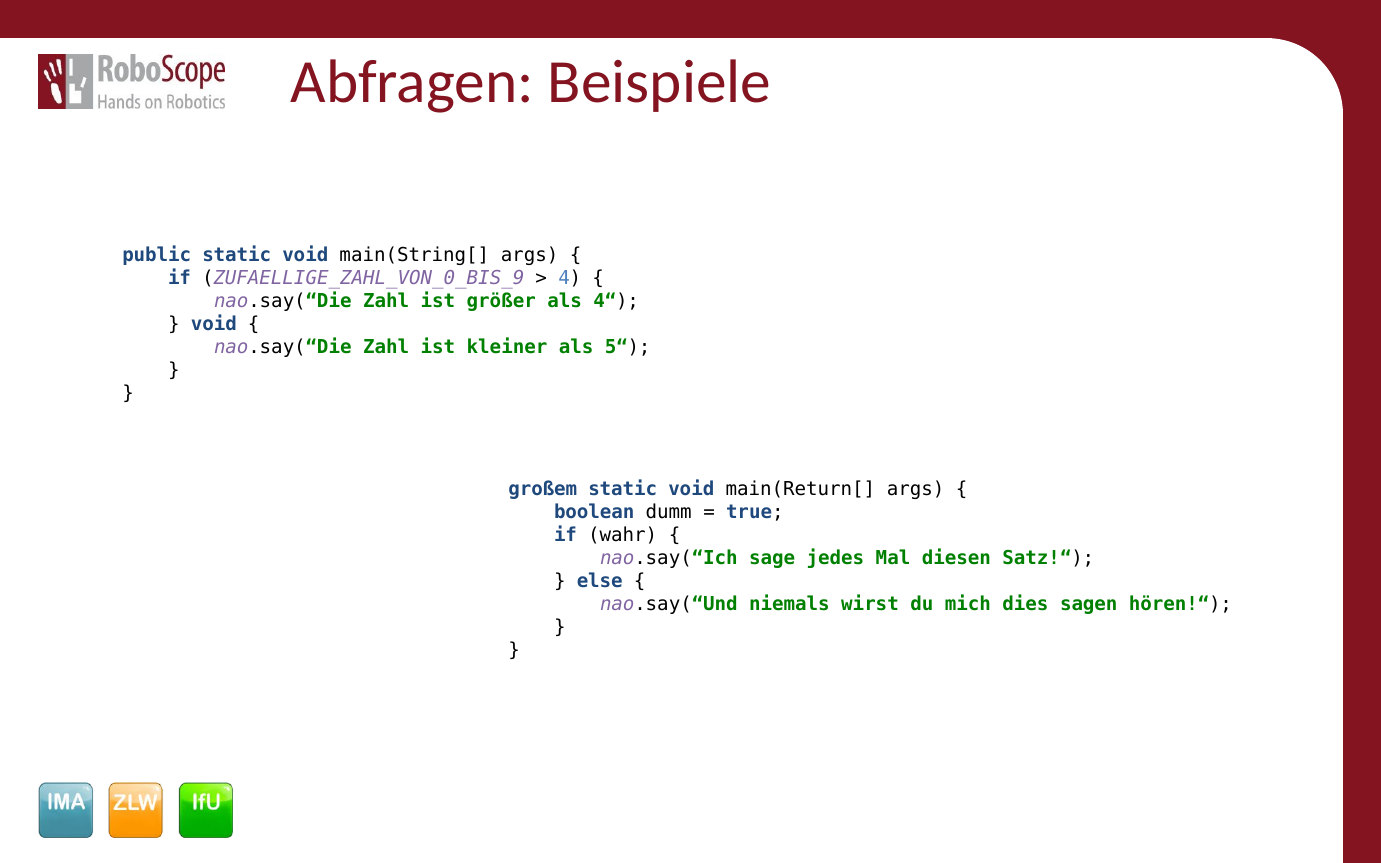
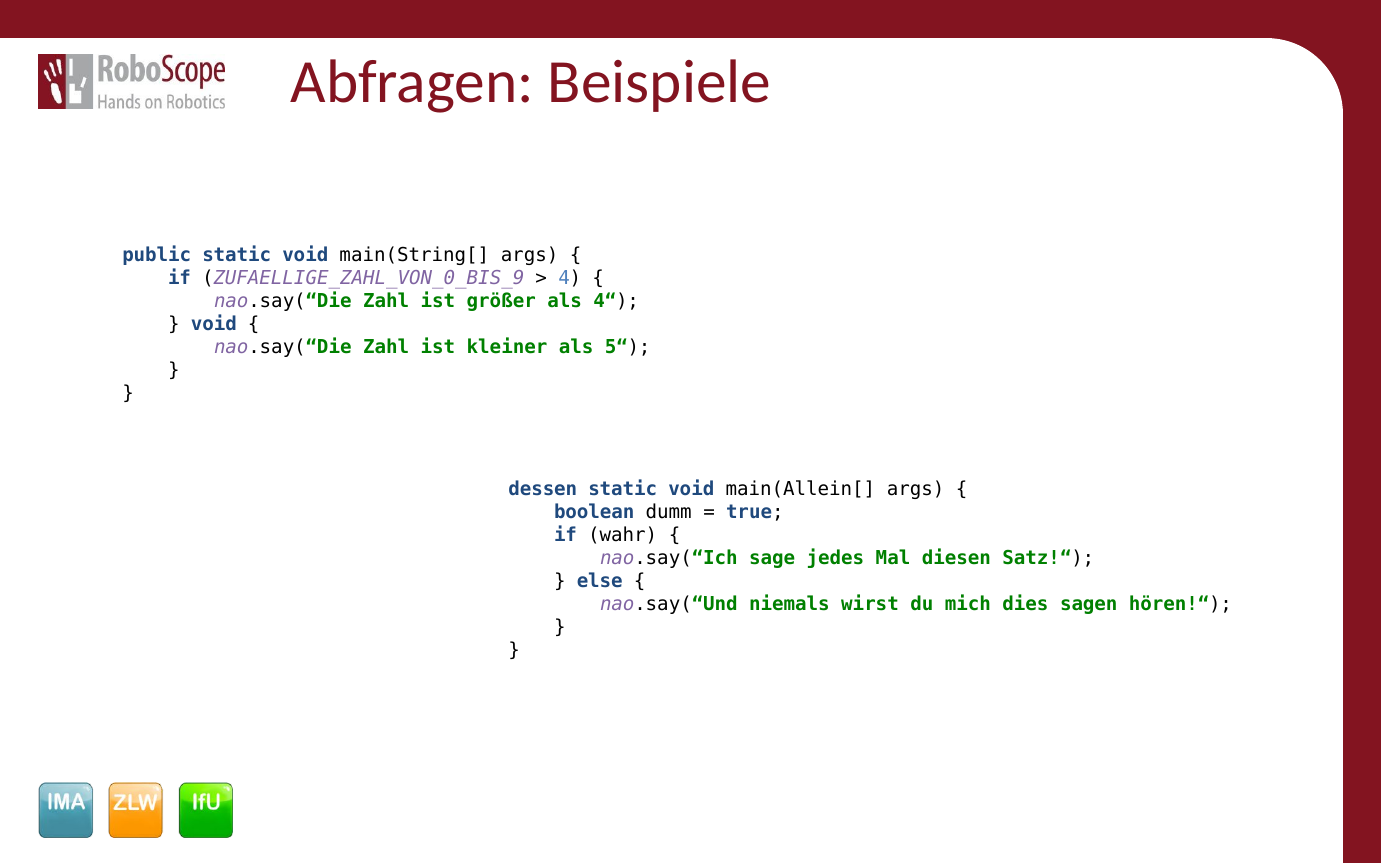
großem: großem -> dessen
main(Return[: main(Return[ -> main(Allein[
